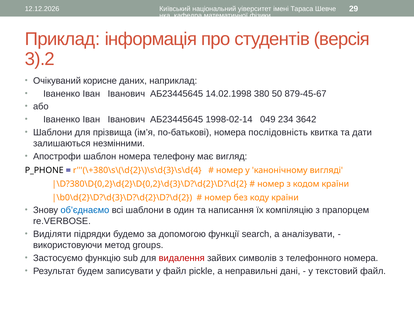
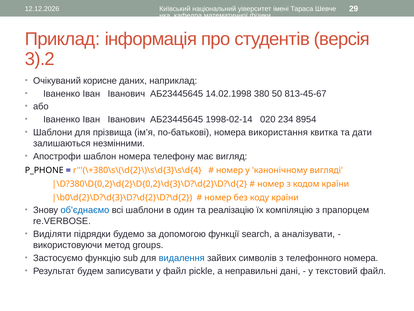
879-45-67: 879-45-67 -> 813-45-67
049: 049 -> 020
3642: 3642 -> 8954
послідовність: послідовність -> використання
написання: написання -> реалізацію
видалення colour: red -> blue
